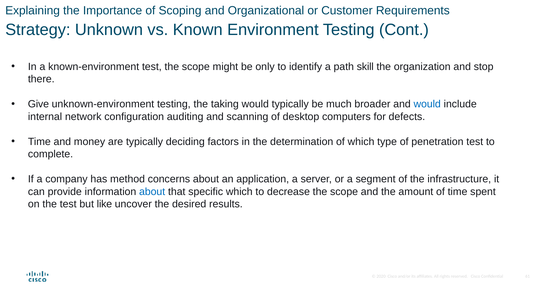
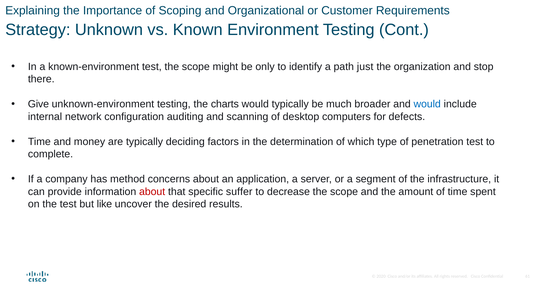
skill: skill -> just
taking: taking -> charts
about at (152, 192) colour: blue -> red
specific which: which -> suffer
